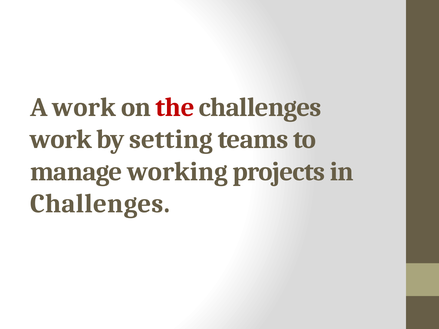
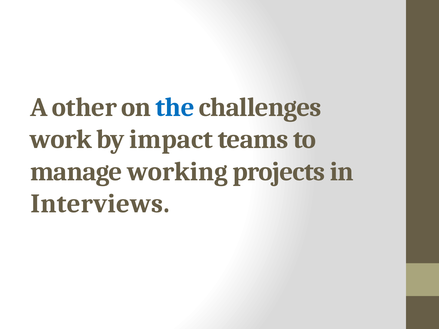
A work: work -> other
the colour: red -> blue
setting: setting -> impact
Challenges at (100, 204): Challenges -> Interviews
